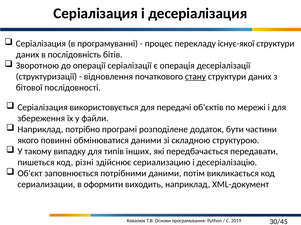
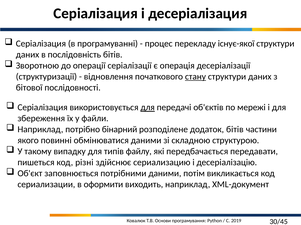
для at (148, 108) underline: none -> present
програмі: програмі -> бінарний
додаток бути: бути -> бітів
інших: інших -> файлу
